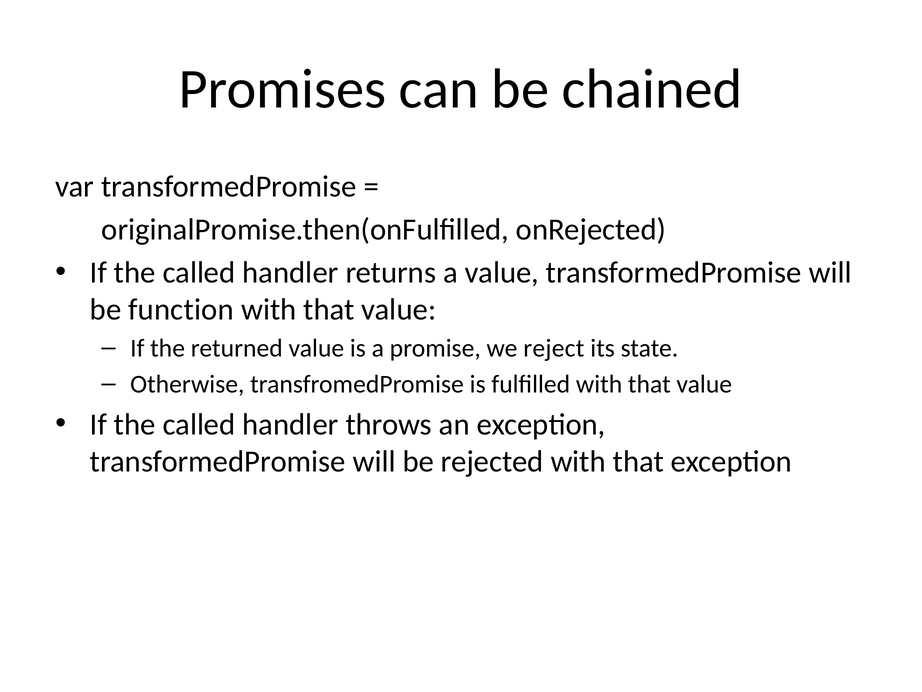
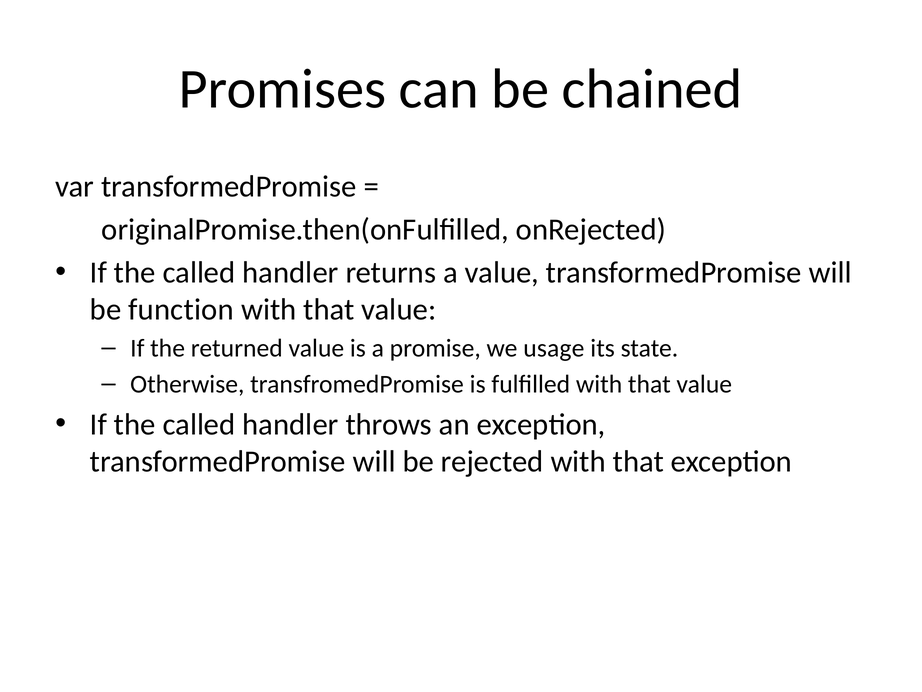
reject: reject -> usage
